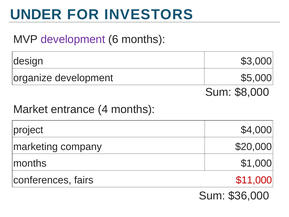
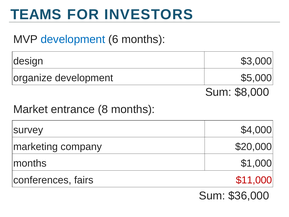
UNDER: UNDER -> TEAMS
development at (73, 39) colour: purple -> blue
4: 4 -> 8
project: project -> survey
